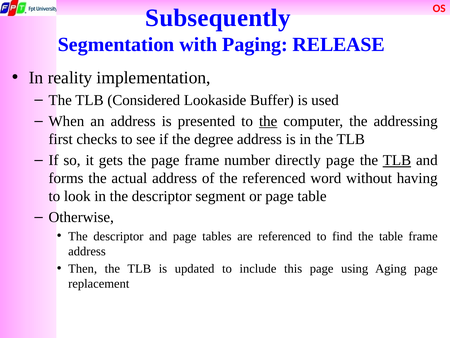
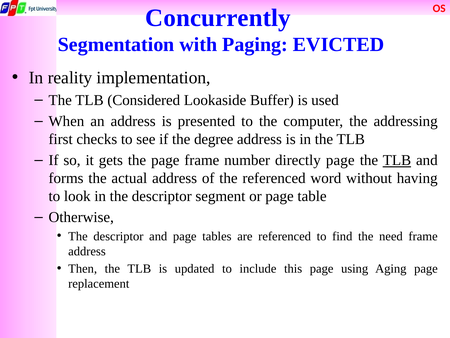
Subsequently: Subsequently -> Concurrently
RELEASE: RELEASE -> EVICTED
the at (268, 121) underline: present -> none
the table: table -> need
